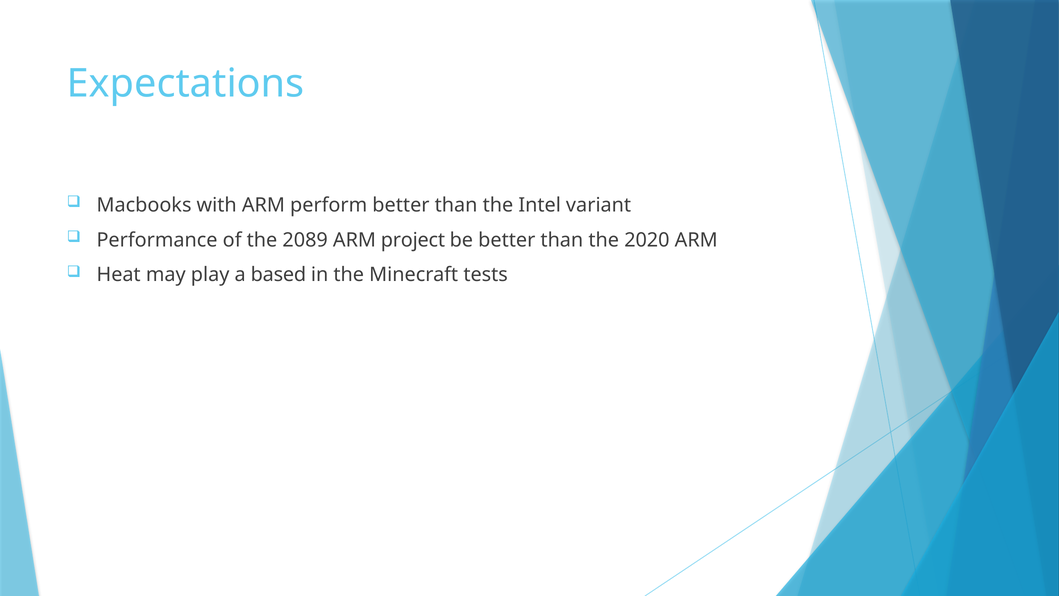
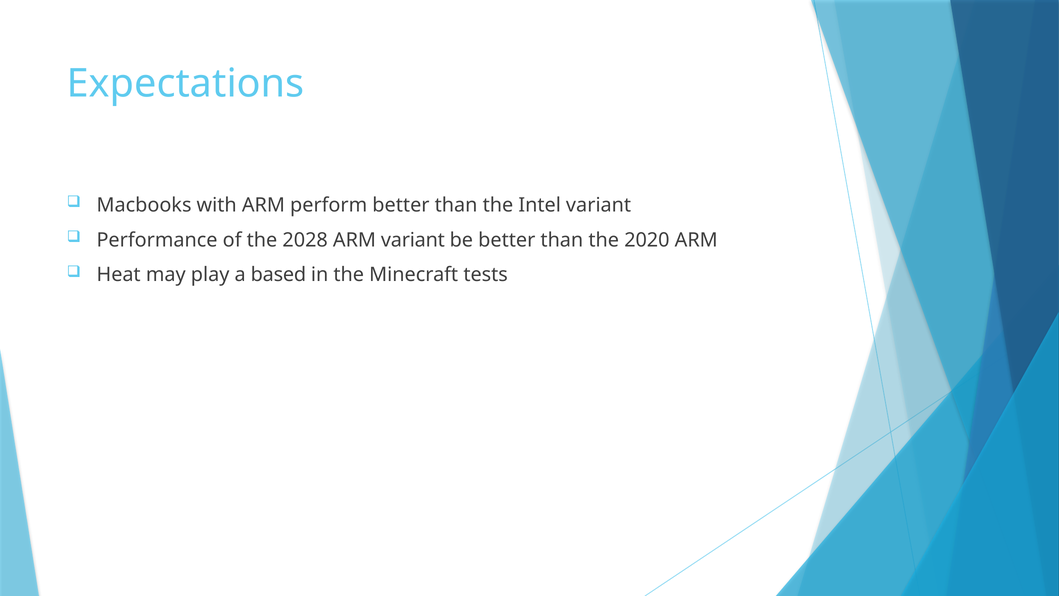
2089: 2089 -> 2028
ARM project: project -> variant
